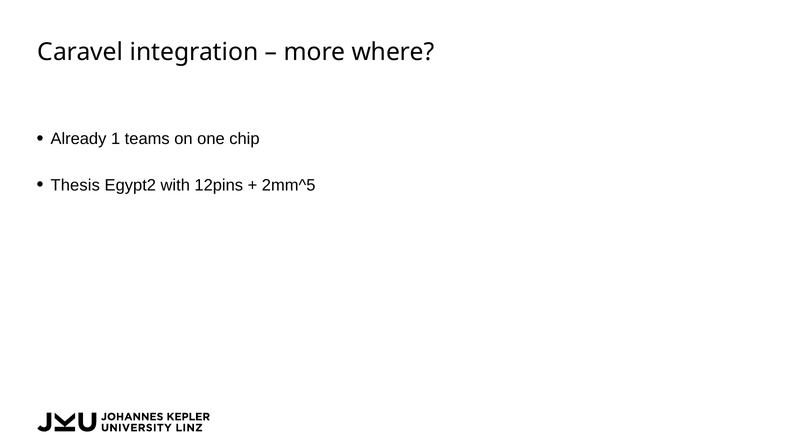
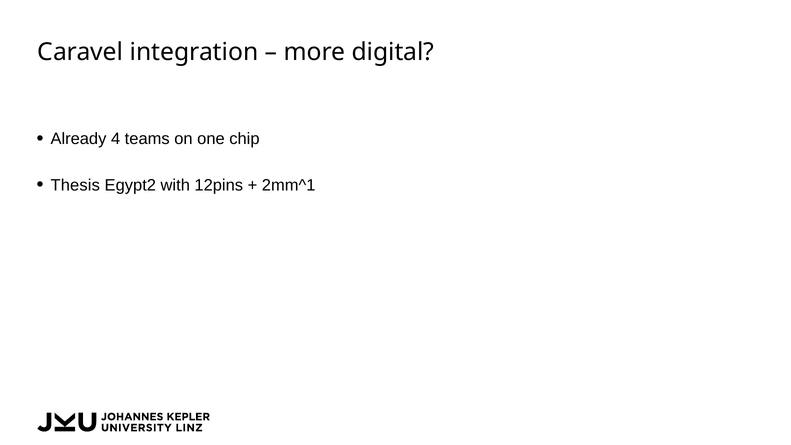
where: where -> digital
1: 1 -> 4
2mm^5: 2mm^5 -> 2mm^1
